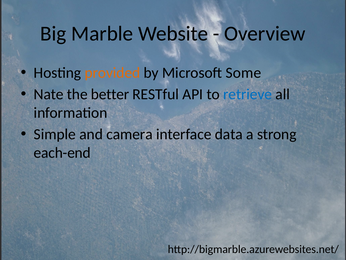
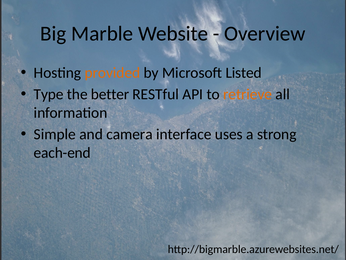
Some: Some -> Listed
Nate: Nate -> Type
retrieve colour: blue -> orange
data: data -> uses
